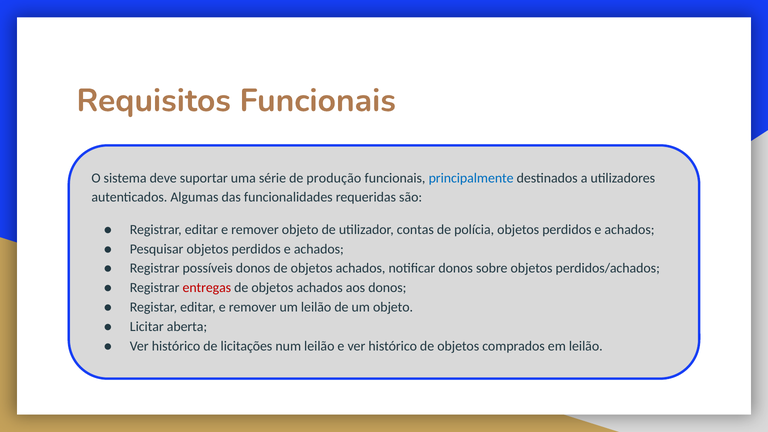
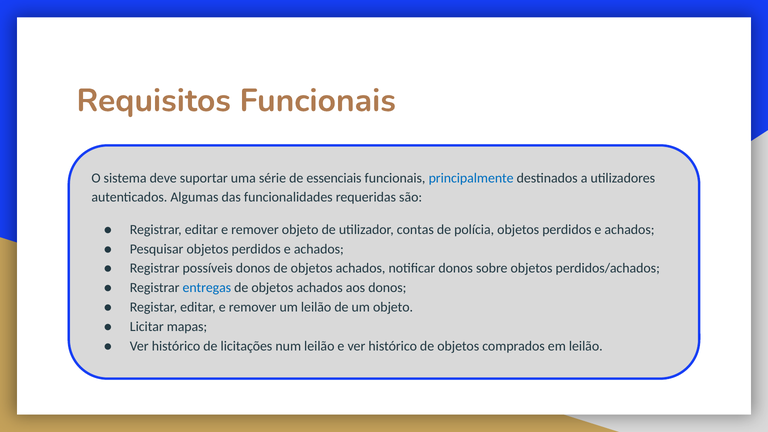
produção: produção -> essenciais
entregas colour: red -> blue
aberta: aberta -> mapas
